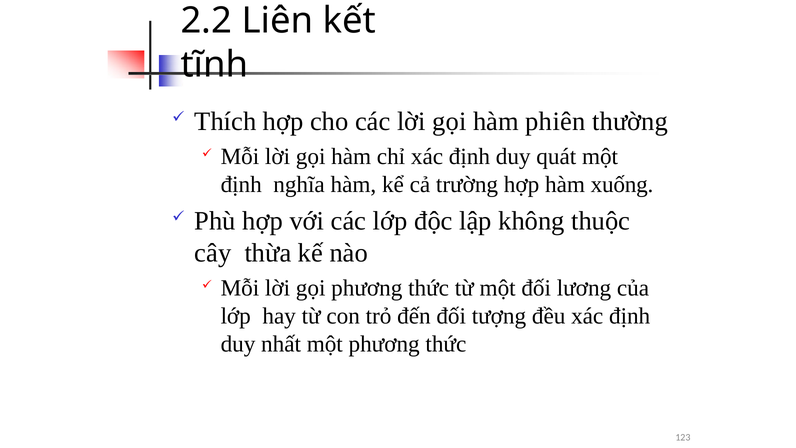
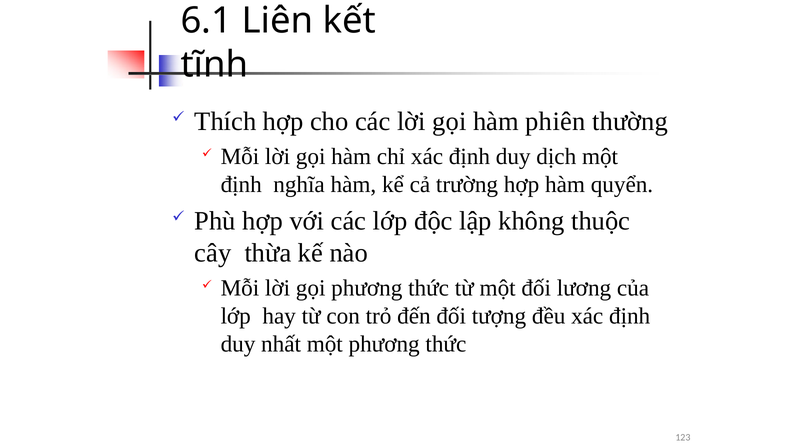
2.2: 2.2 -> 6.1
quát: quát -> dịch
xuống: xuống -> quyển
